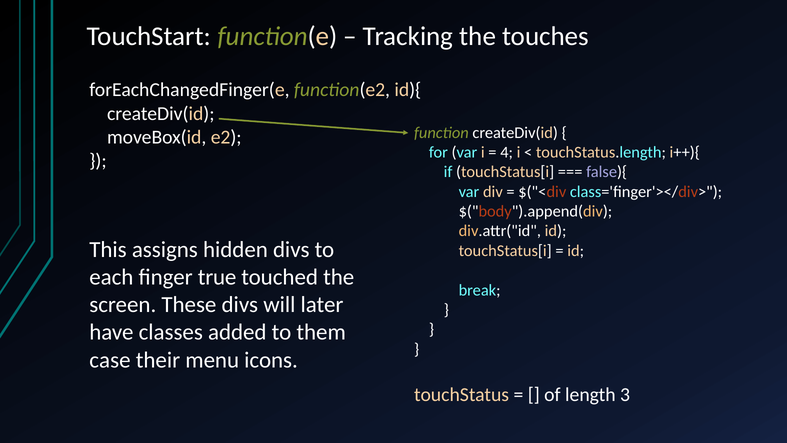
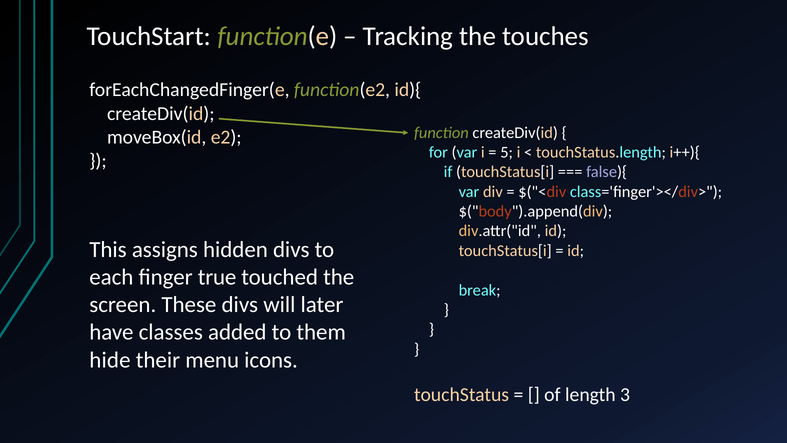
4: 4 -> 5
case: case -> hide
